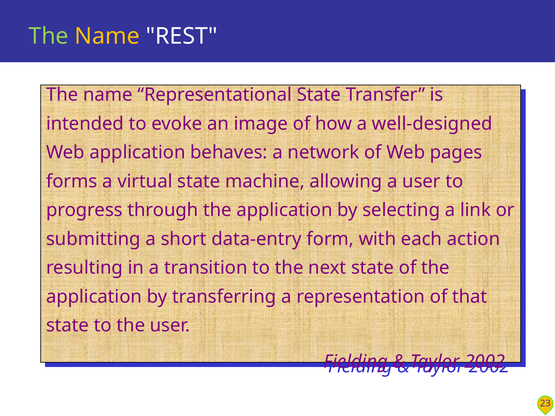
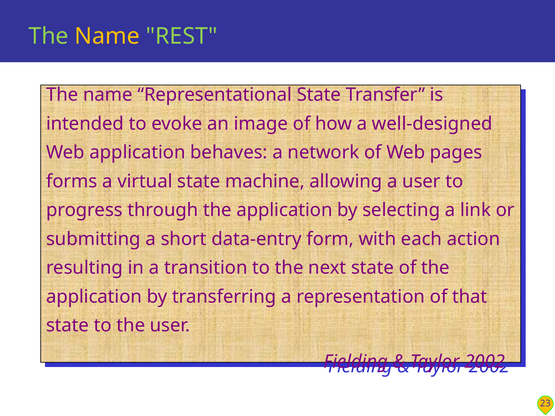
REST colour: white -> light green
